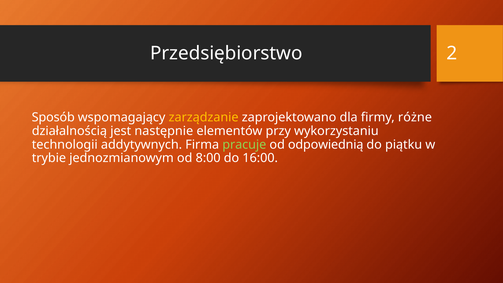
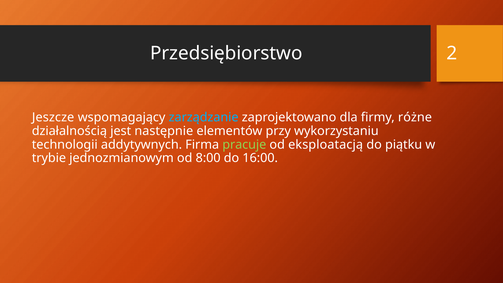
Sposób: Sposób -> Jeszcze
zarządzanie colour: yellow -> light blue
odpowiednią: odpowiednią -> eksploatacją
